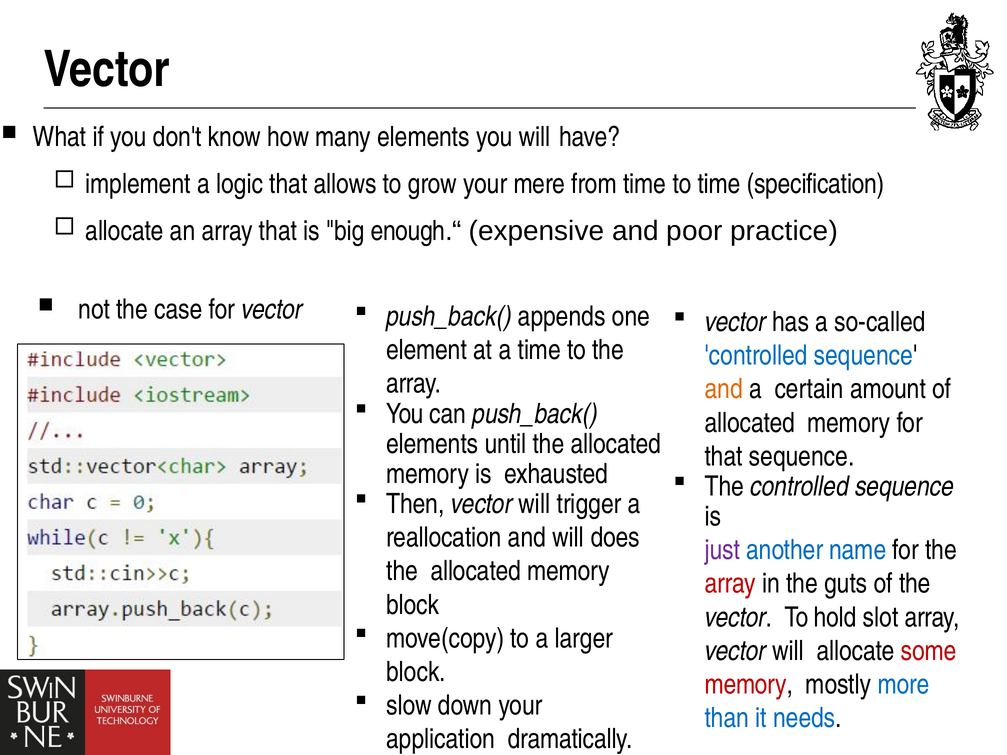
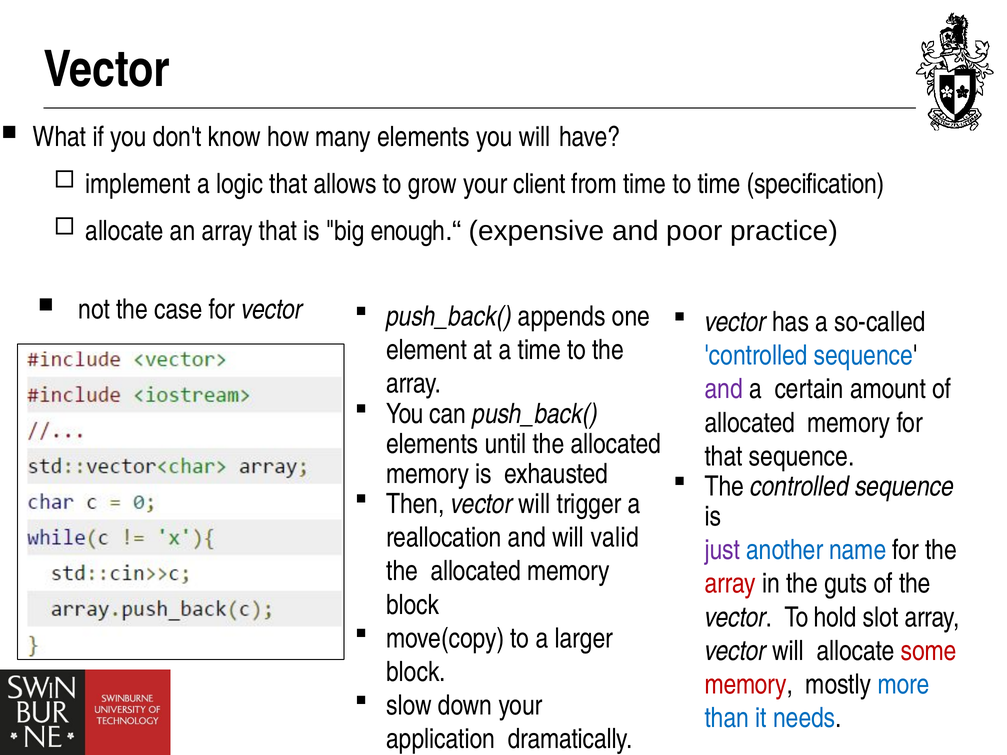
mere: mere -> client
and at (724, 389) colour: orange -> purple
does: does -> valid
